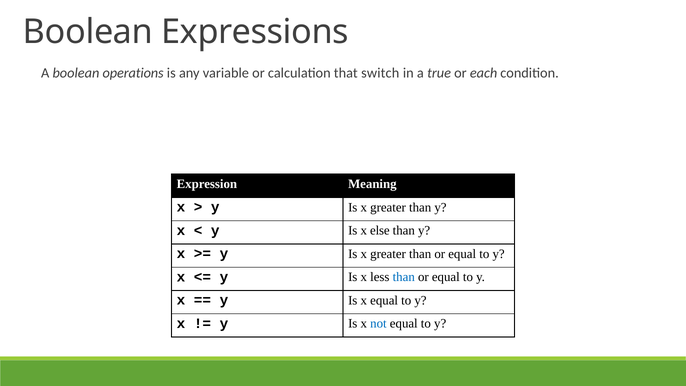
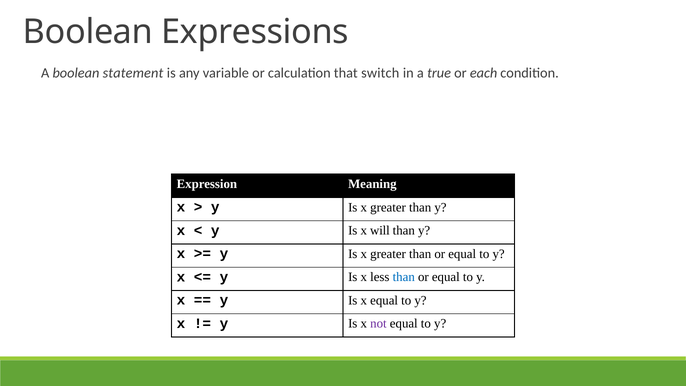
operations: operations -> statement
else: else -> will
not colour: blue -> purple
